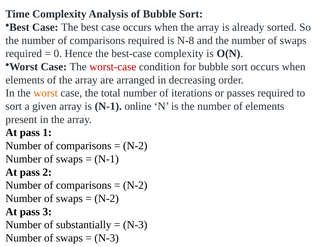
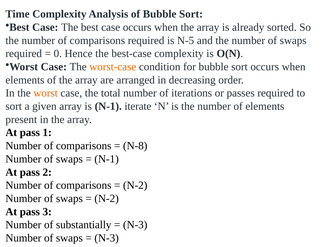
N-8: N-8 -> N-5
worst-case colour: red -> orange
online: online -> iterate
N-2 at (135, 146): N-2 -> N-8
